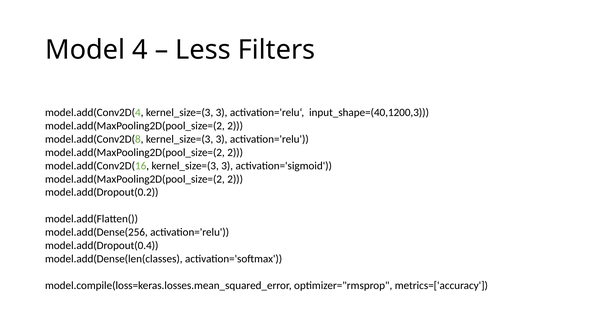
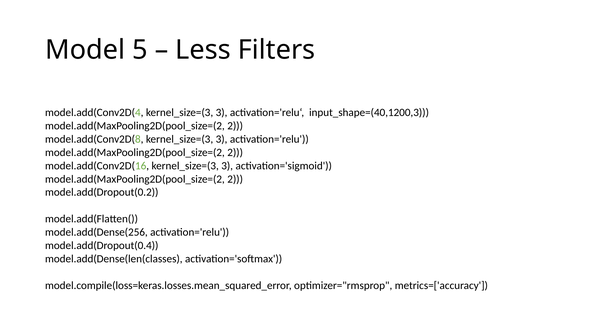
4: 4 -> 5
